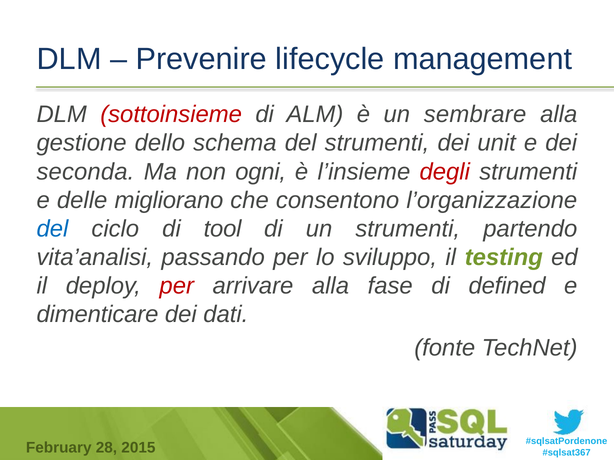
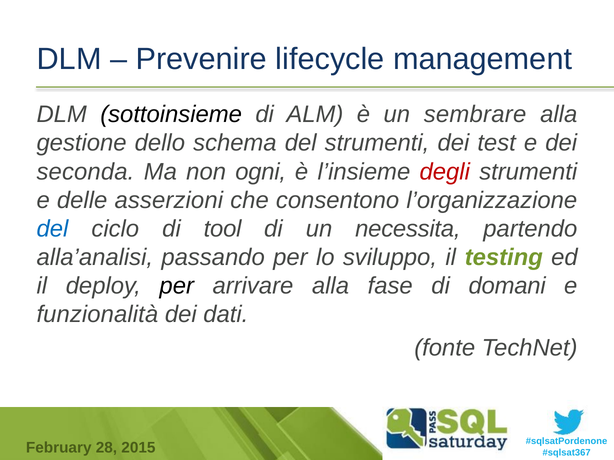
sottoinsieme colour: red -> black
unit: unit -> test
migliorano: migliorano -> asserzioni
un strumenti: strumenti -> necessita
vita’analisi: vita’analisi -> alla’analisi
per at (177, 286) colour: red -> black
defined: defined -> domani
dimenticare: dimenticare -> funzionalità
